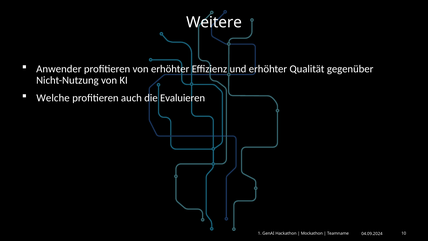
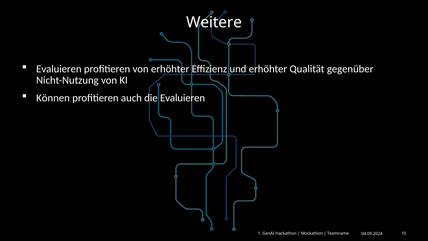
Anwender at (59, 69): Anwender -> Evaluieren
Welche: Welche -> Können
